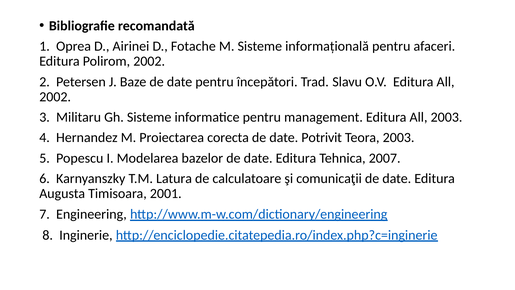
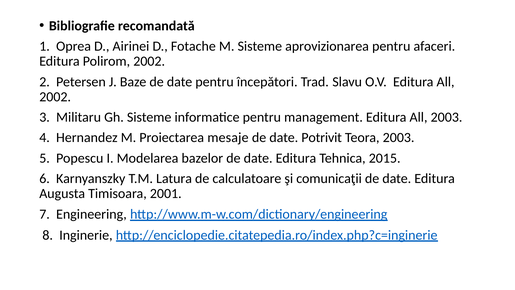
informațională: informațională -> aprovizionarea
corecta: corecta -> mesaje
2007: 2007 -> 2015
